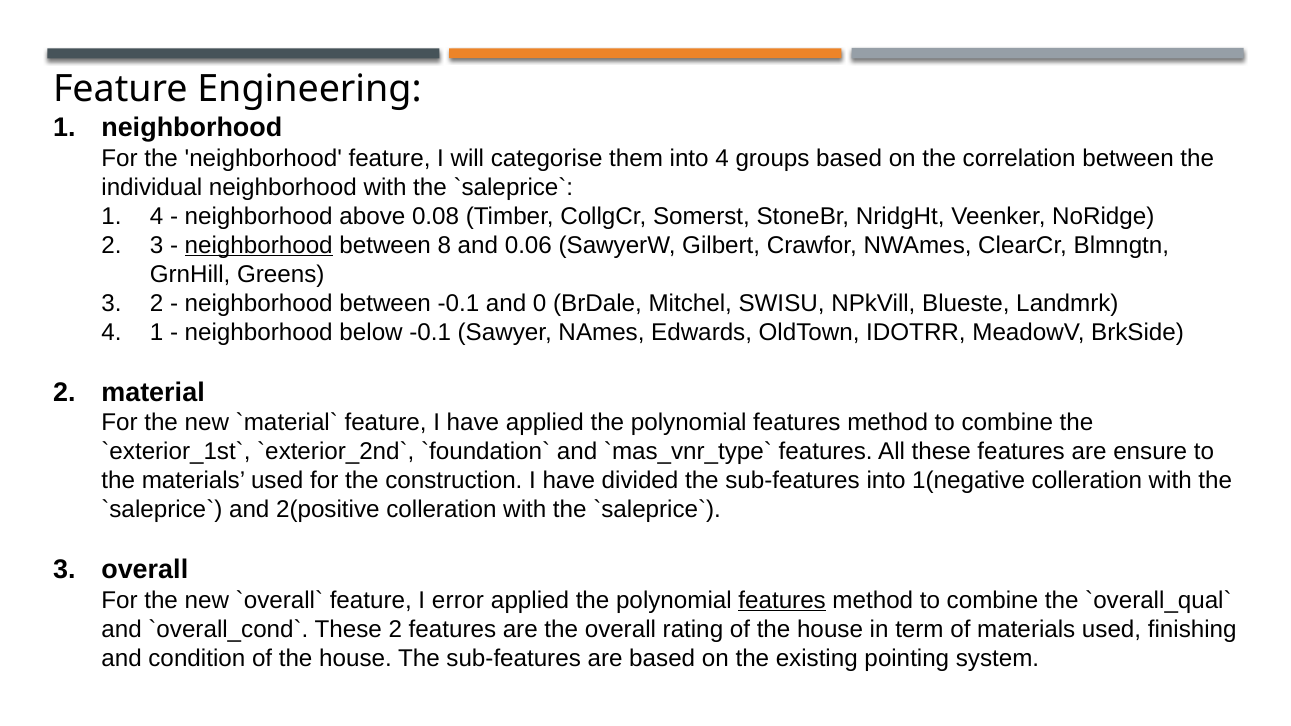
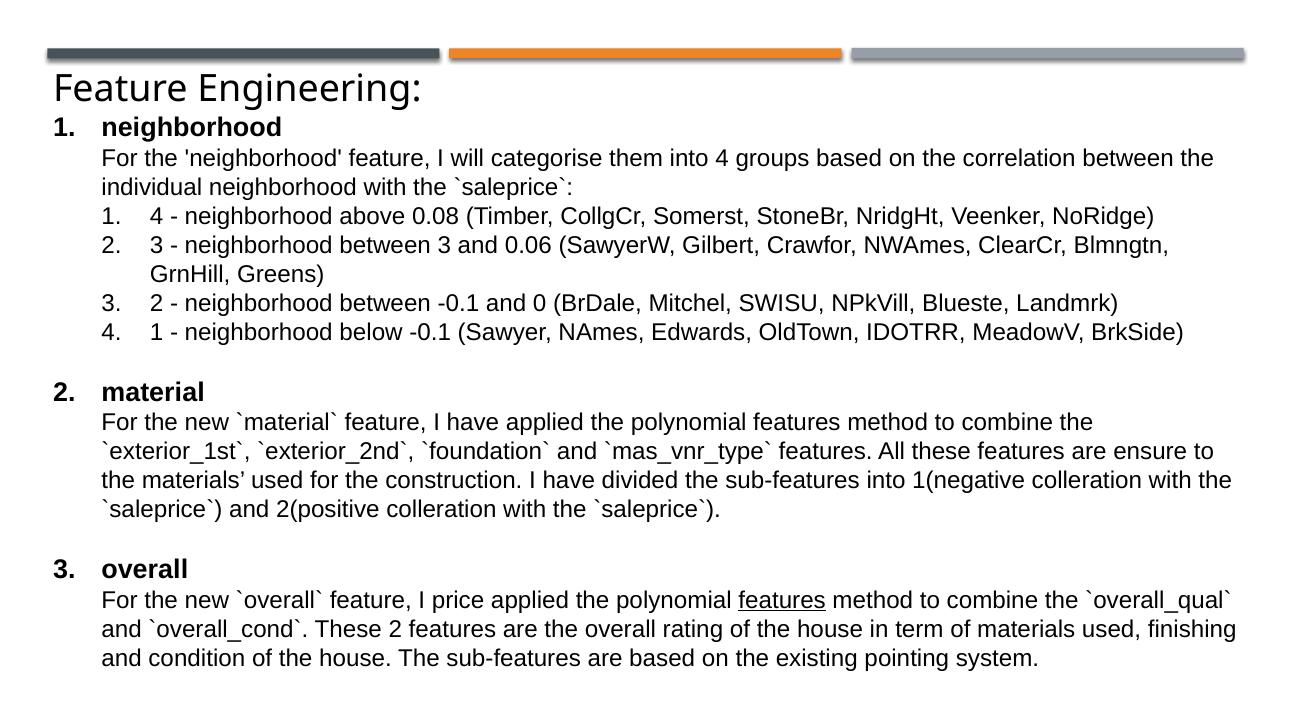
neighborhood at (259, 245) underline: present -> none
between 8: 8 -> 3
error: error -> price
